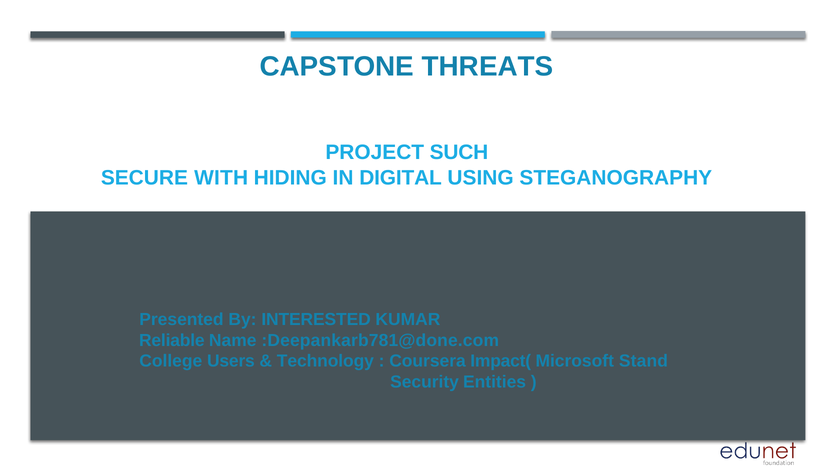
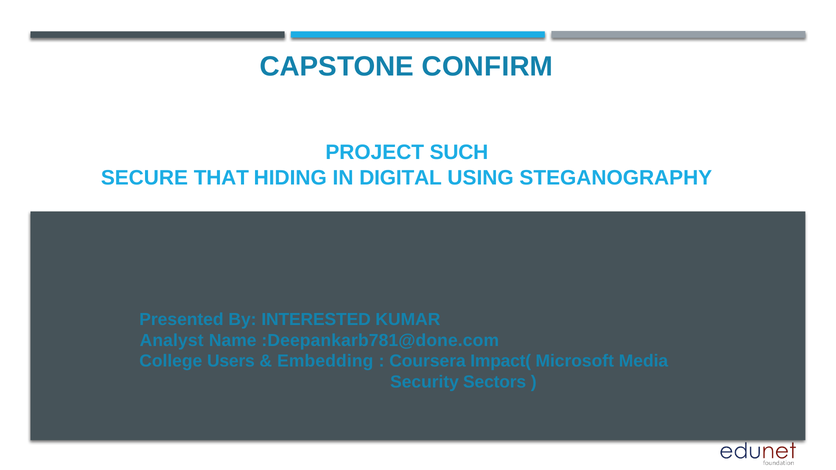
THREATS: THREATS -> CONFIRM
WITH: WITH -> THAT
Reliable: Reliable -> Analyst
Technology: Technology -> Embedding
Stand: Stand -> Media
Entities: Entities -> Sectors
